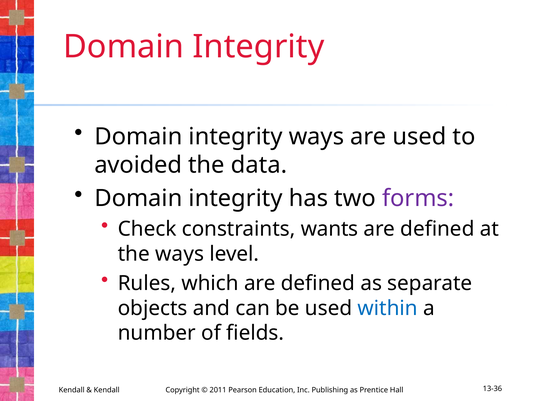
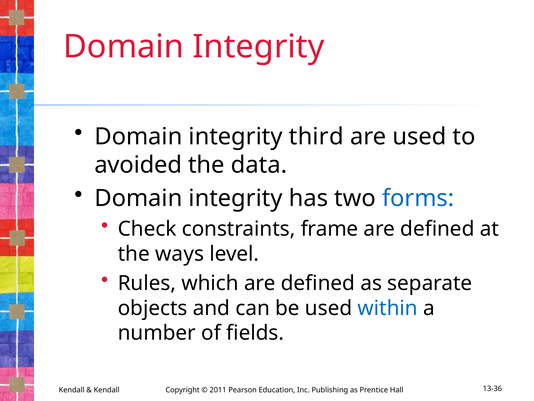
integrity ways: ways -> third
forms colour: purple -> blue
wants: wants -> frame
